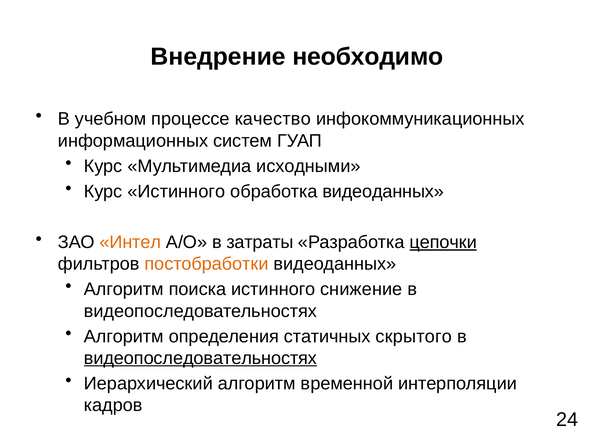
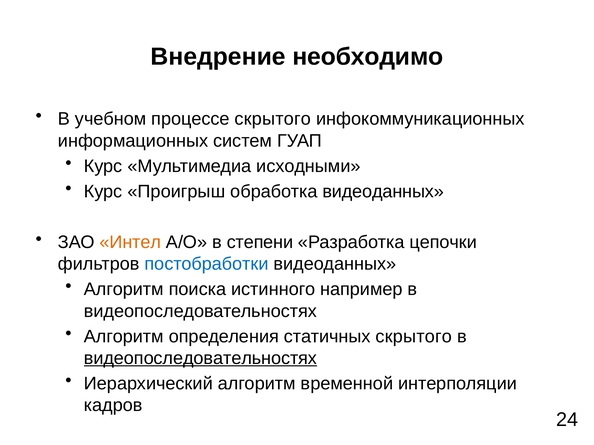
процессе качество: качество -> скрытого
Курс Истинного: Истинного -> Проигрыш
затраты: затраты -> степени
цепочки underline: present -> none
постобработки colour: orange -> blue
снижение: снижение -> например
